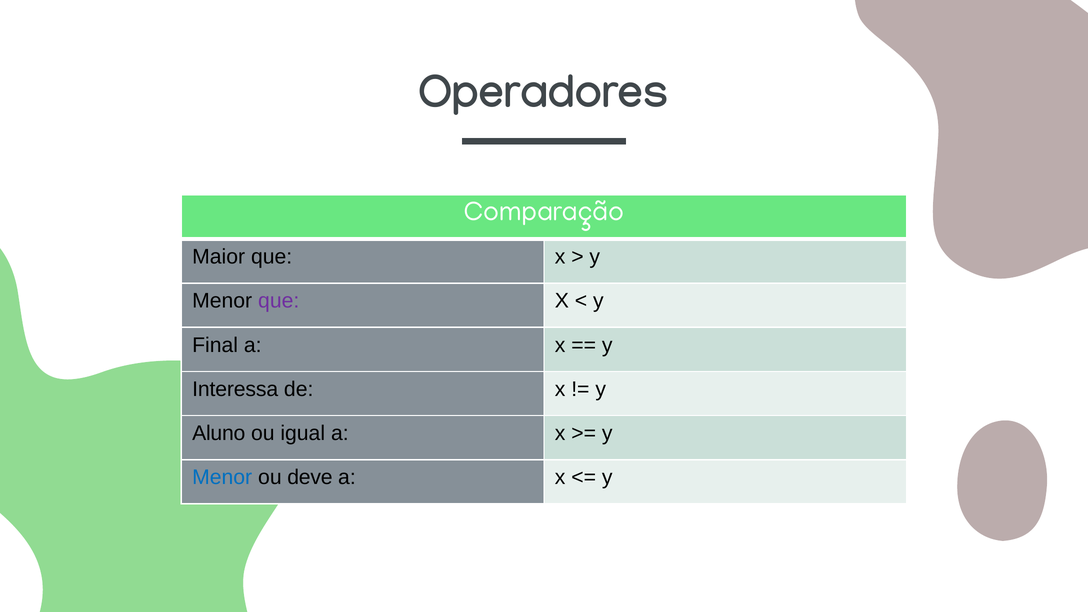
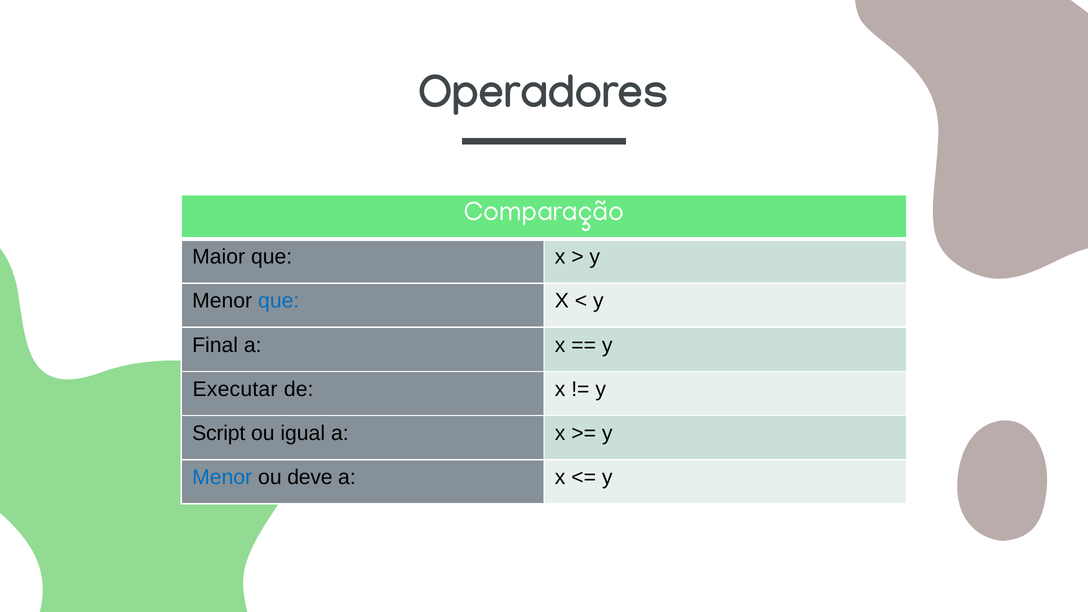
que at (279, 301) colour: purple -> blue
Interessa: Interessa -> Executar
Aluno: Aluno -> Script
